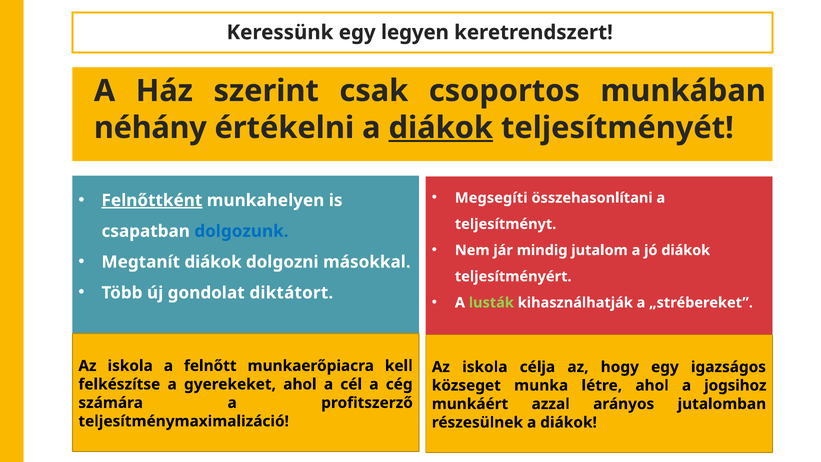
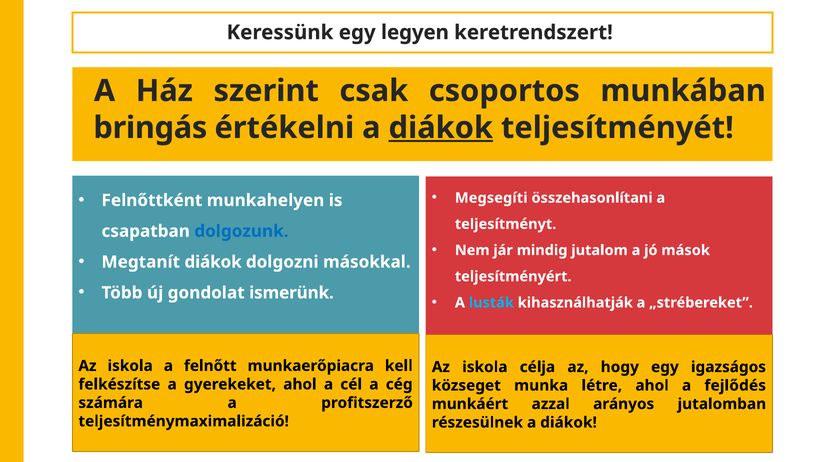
néhány: néhány -> bringás
Felnőttként underline: present -> none
jó diákok: diákok -> mások
diktátort: diktátort -> ismerünk
lusták colour: light green -> light blue
jogsihoz: jogsihoz -> fejlődés
